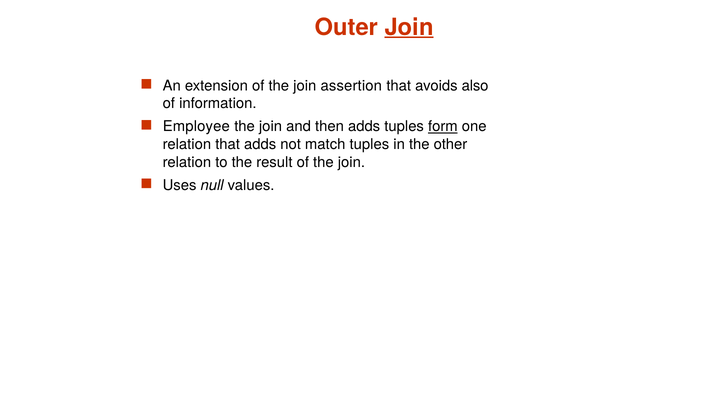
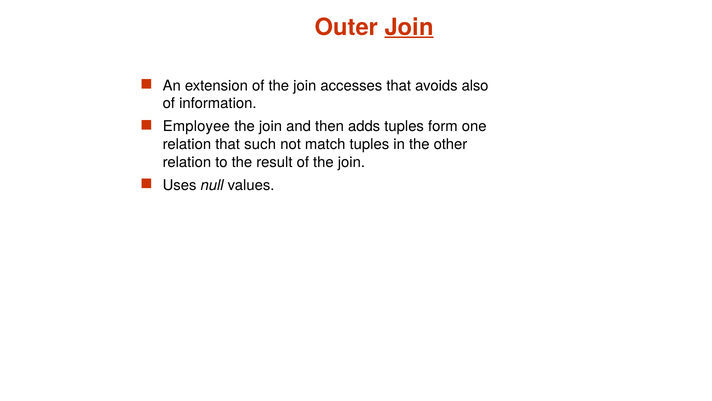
assertion: assertion -> accesses
form underline: present -> none
that adds: adds -> such
